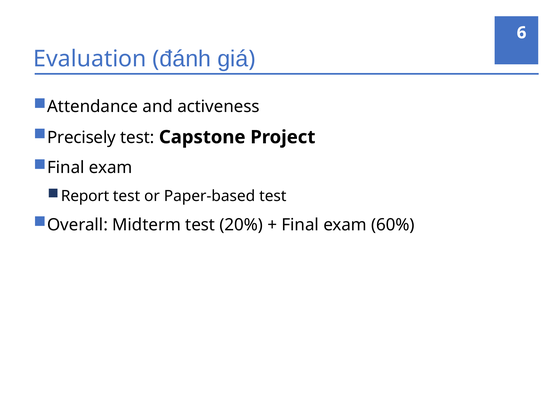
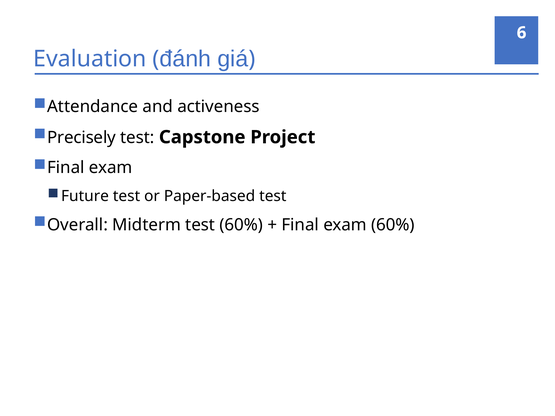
Report: Report -> Future
test 20%: 20% -> 60%
